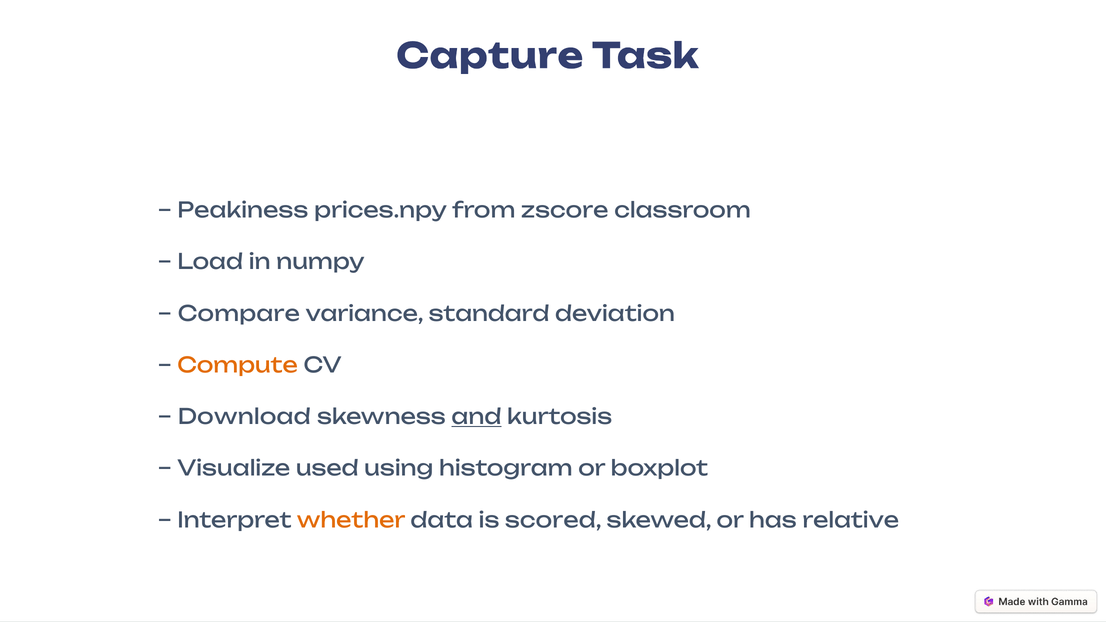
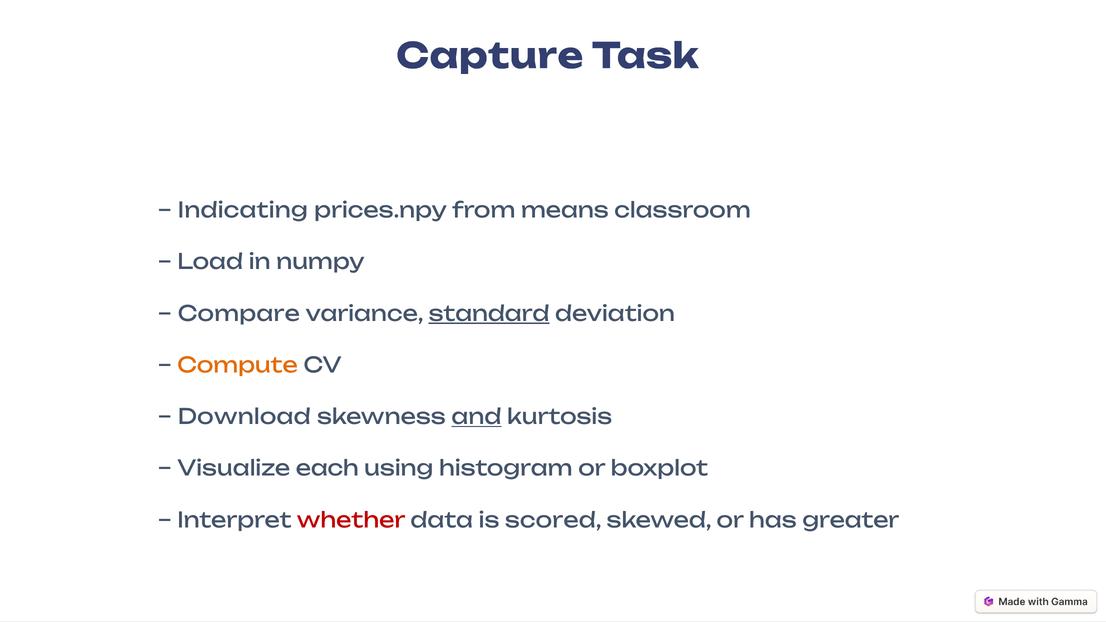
Peakiness: Peakiness -> Indicating
zscore: zscore -> means
standard underline: none -> present
used: used -> each
whether colour: orange -> red
relative: relative -> greater
